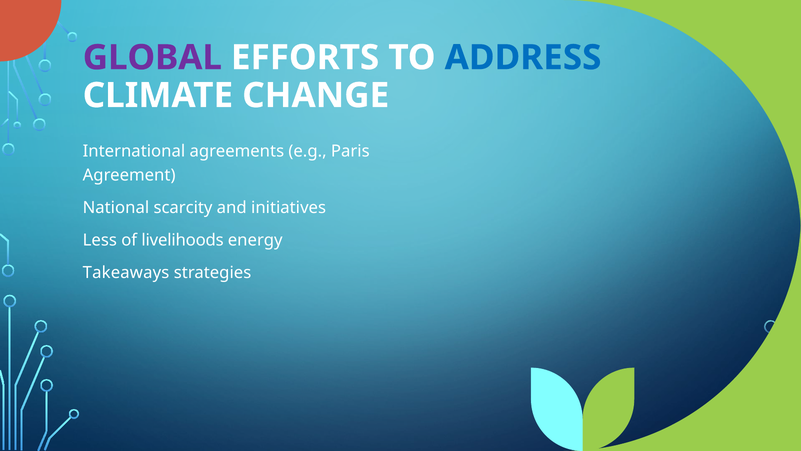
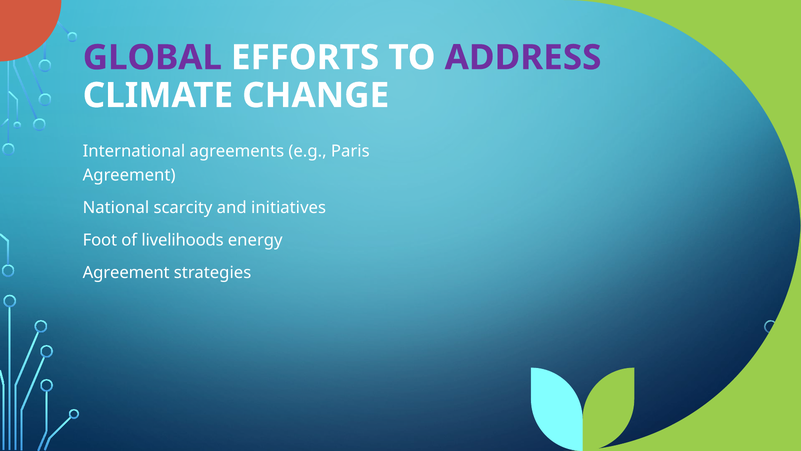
ADDRESS colour: blue -> purple
Less: Less -> Foot
Takeaways at (126, 272): Takeaways -> Agreement
